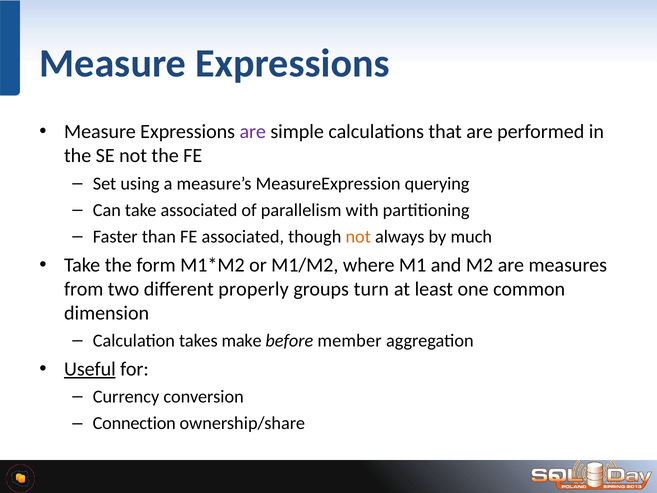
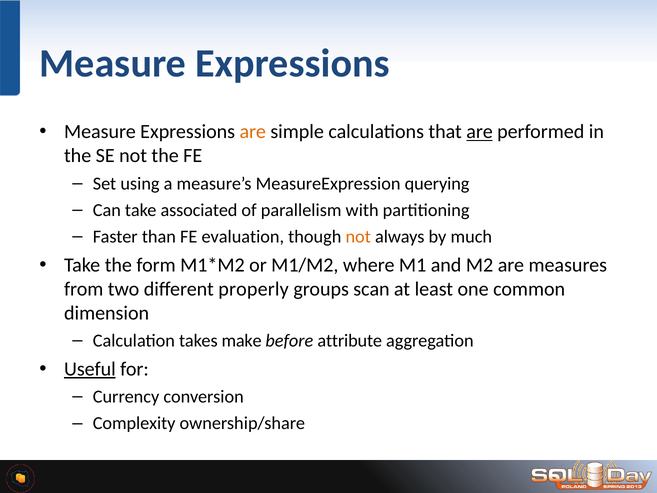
are at (253, 132) colour: purple -> orange
are at (480, 132) underline: none -> present
FE associated: associated -> evaluation
turn: turn -> scan
member: member -> attribute
Connection: Connection -> Complexity
